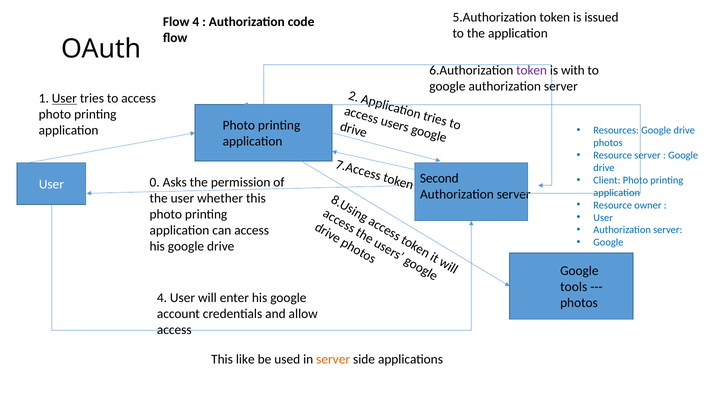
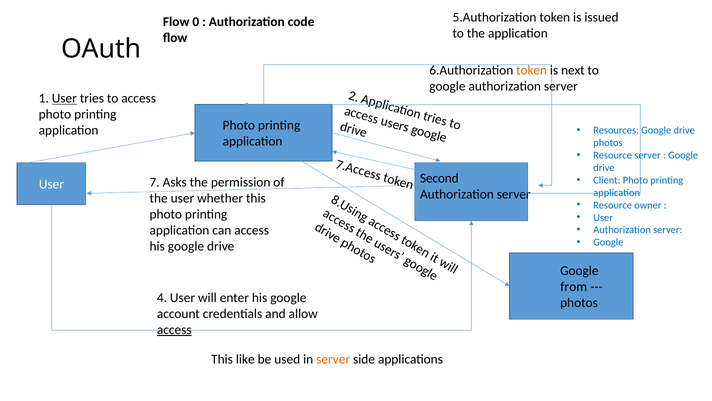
Flow 4: 4 -> 0
token at (532, 70) colour: purple -> orange
with: with -> next
User 0: 0 -> 7
tools: tools -> from
access at (174, 329) underline: none -> present
